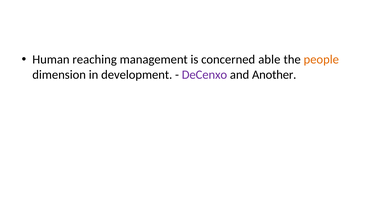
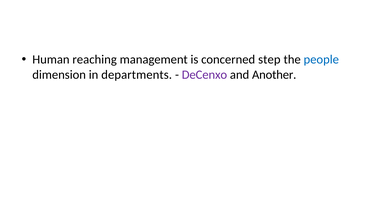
able: able -> step
people colour: orange -> blue
development: development -> departments
